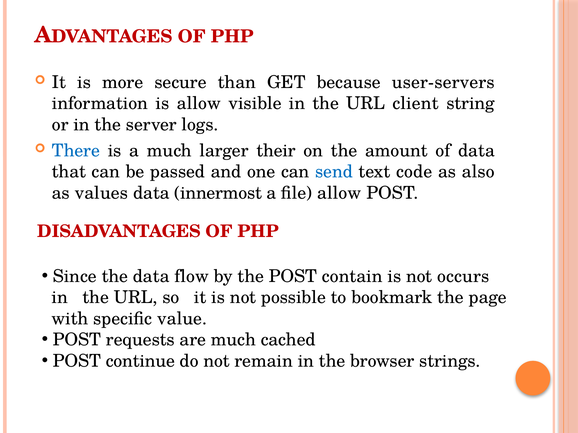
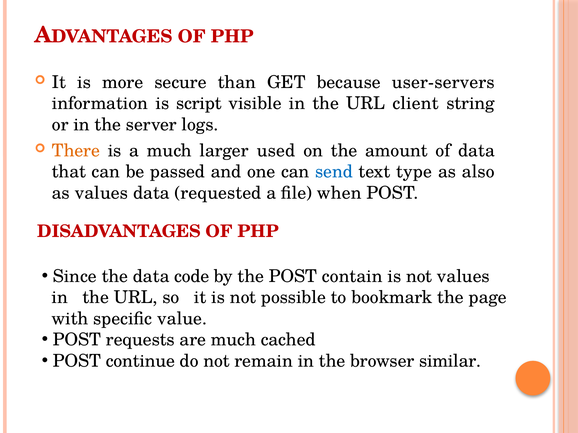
is allow: allow -> script
There colour: blue -> orange
their: their -> used
code: code -> type
innermost: innermost -> requested
file allow: allow -> when
flow: flow -> code
not occurs: occurs -> values
strings: strings -> similar
